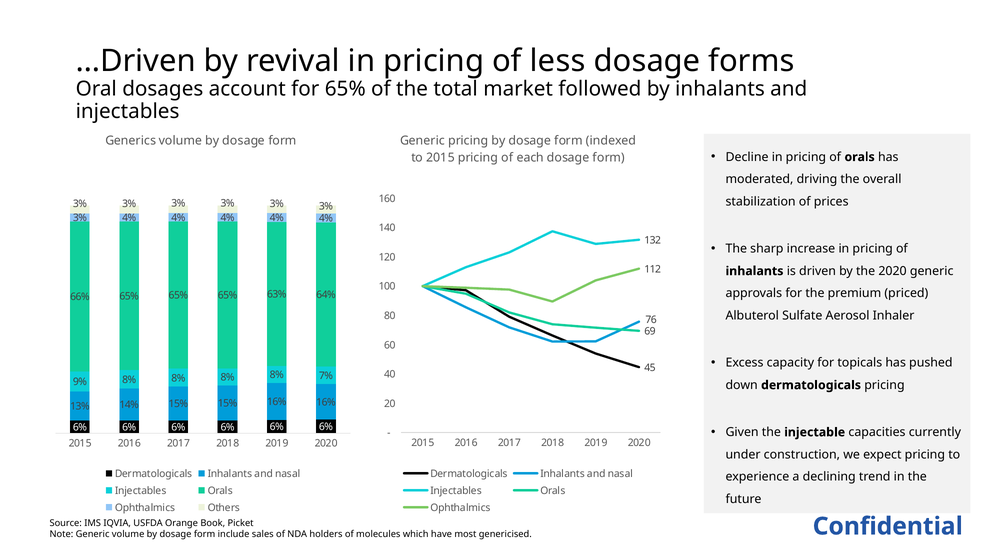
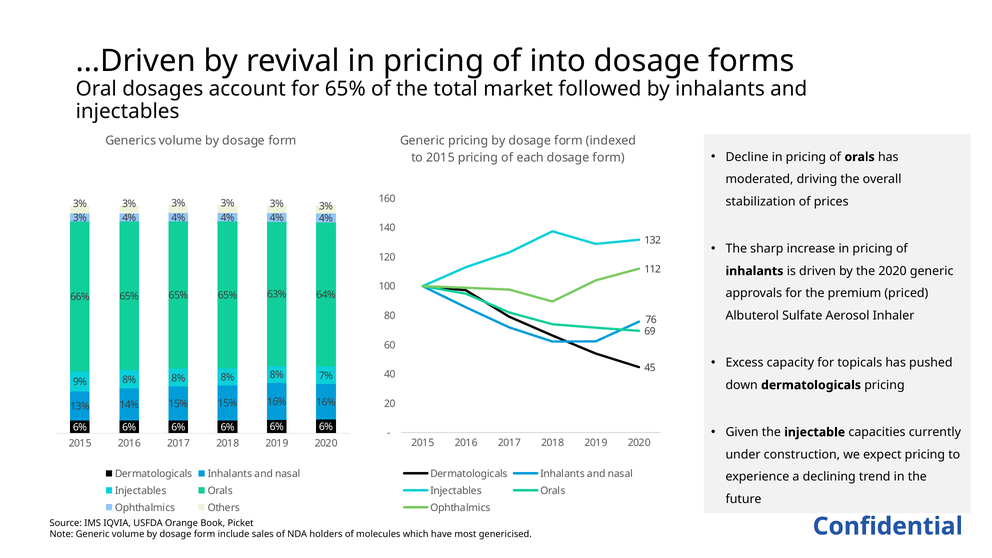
less: less -> into
